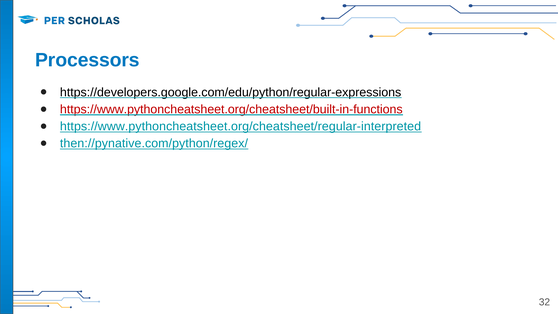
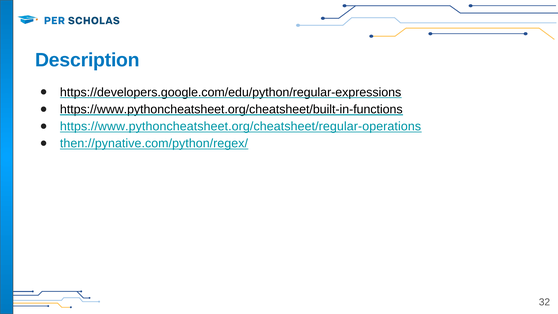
Processors: Processors -> Description
https://www.pythoncheatsheet.org/cheatsheet/built-in-functions colour: red -> black
https://www.pythoncheatsheet.org/cheatsheet/regular-interpreted: https://www.pythoncheatsheet.org/cheatsheet/regular-interpreted -> https://www.pythoncheatsheet.org/cheatsheet/regular-operations
